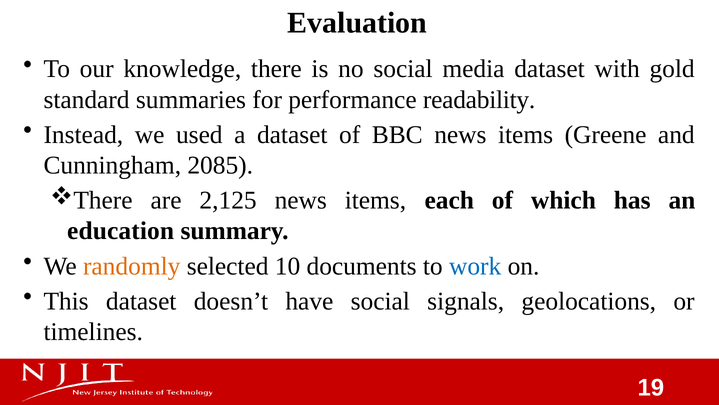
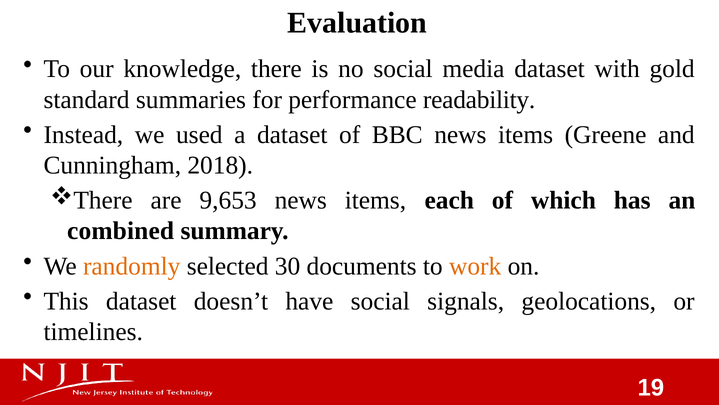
2085: 2085 -> 2018
2,125: 2,125 -> 9,653
education: education -> combined
10: 10 -> 30
work colour: blue -> orange
